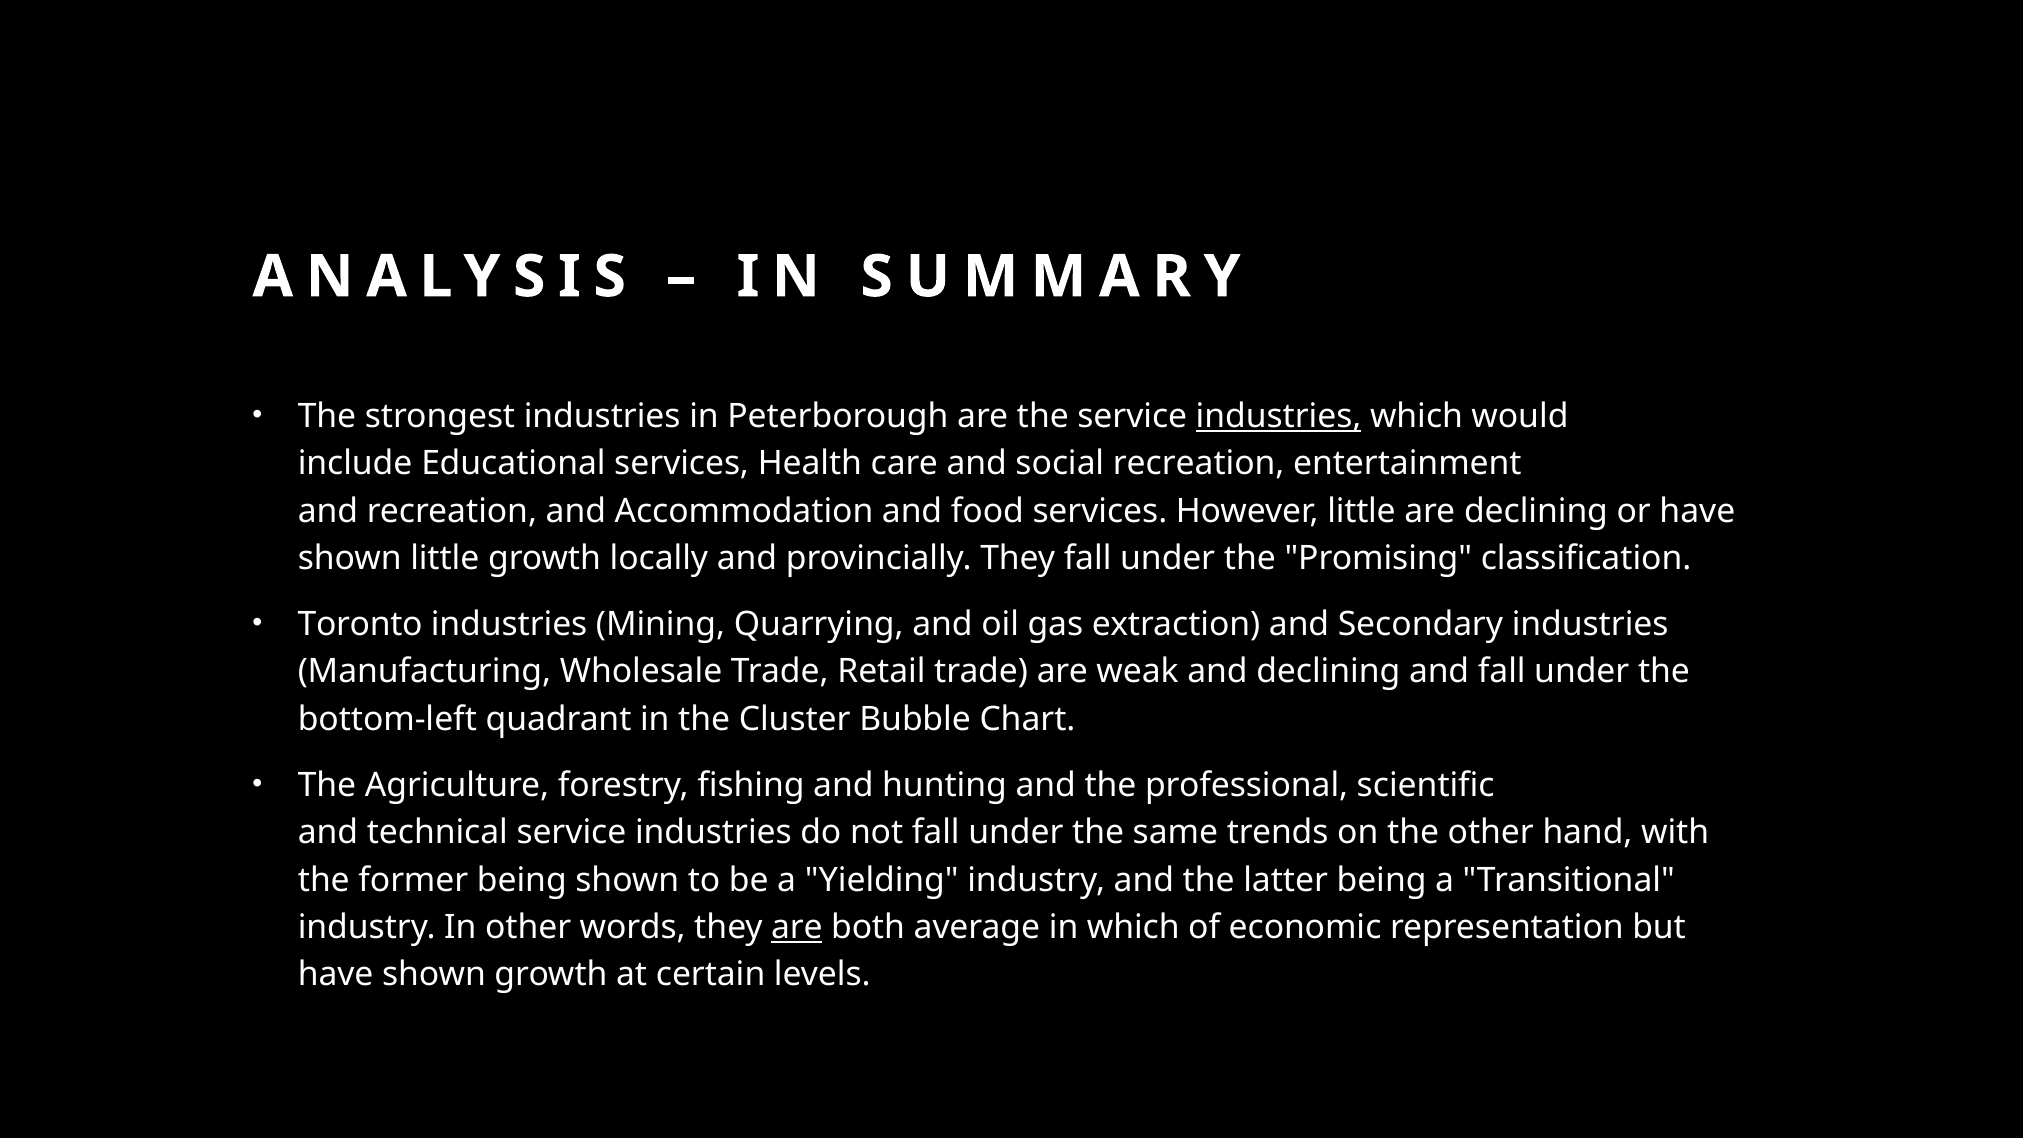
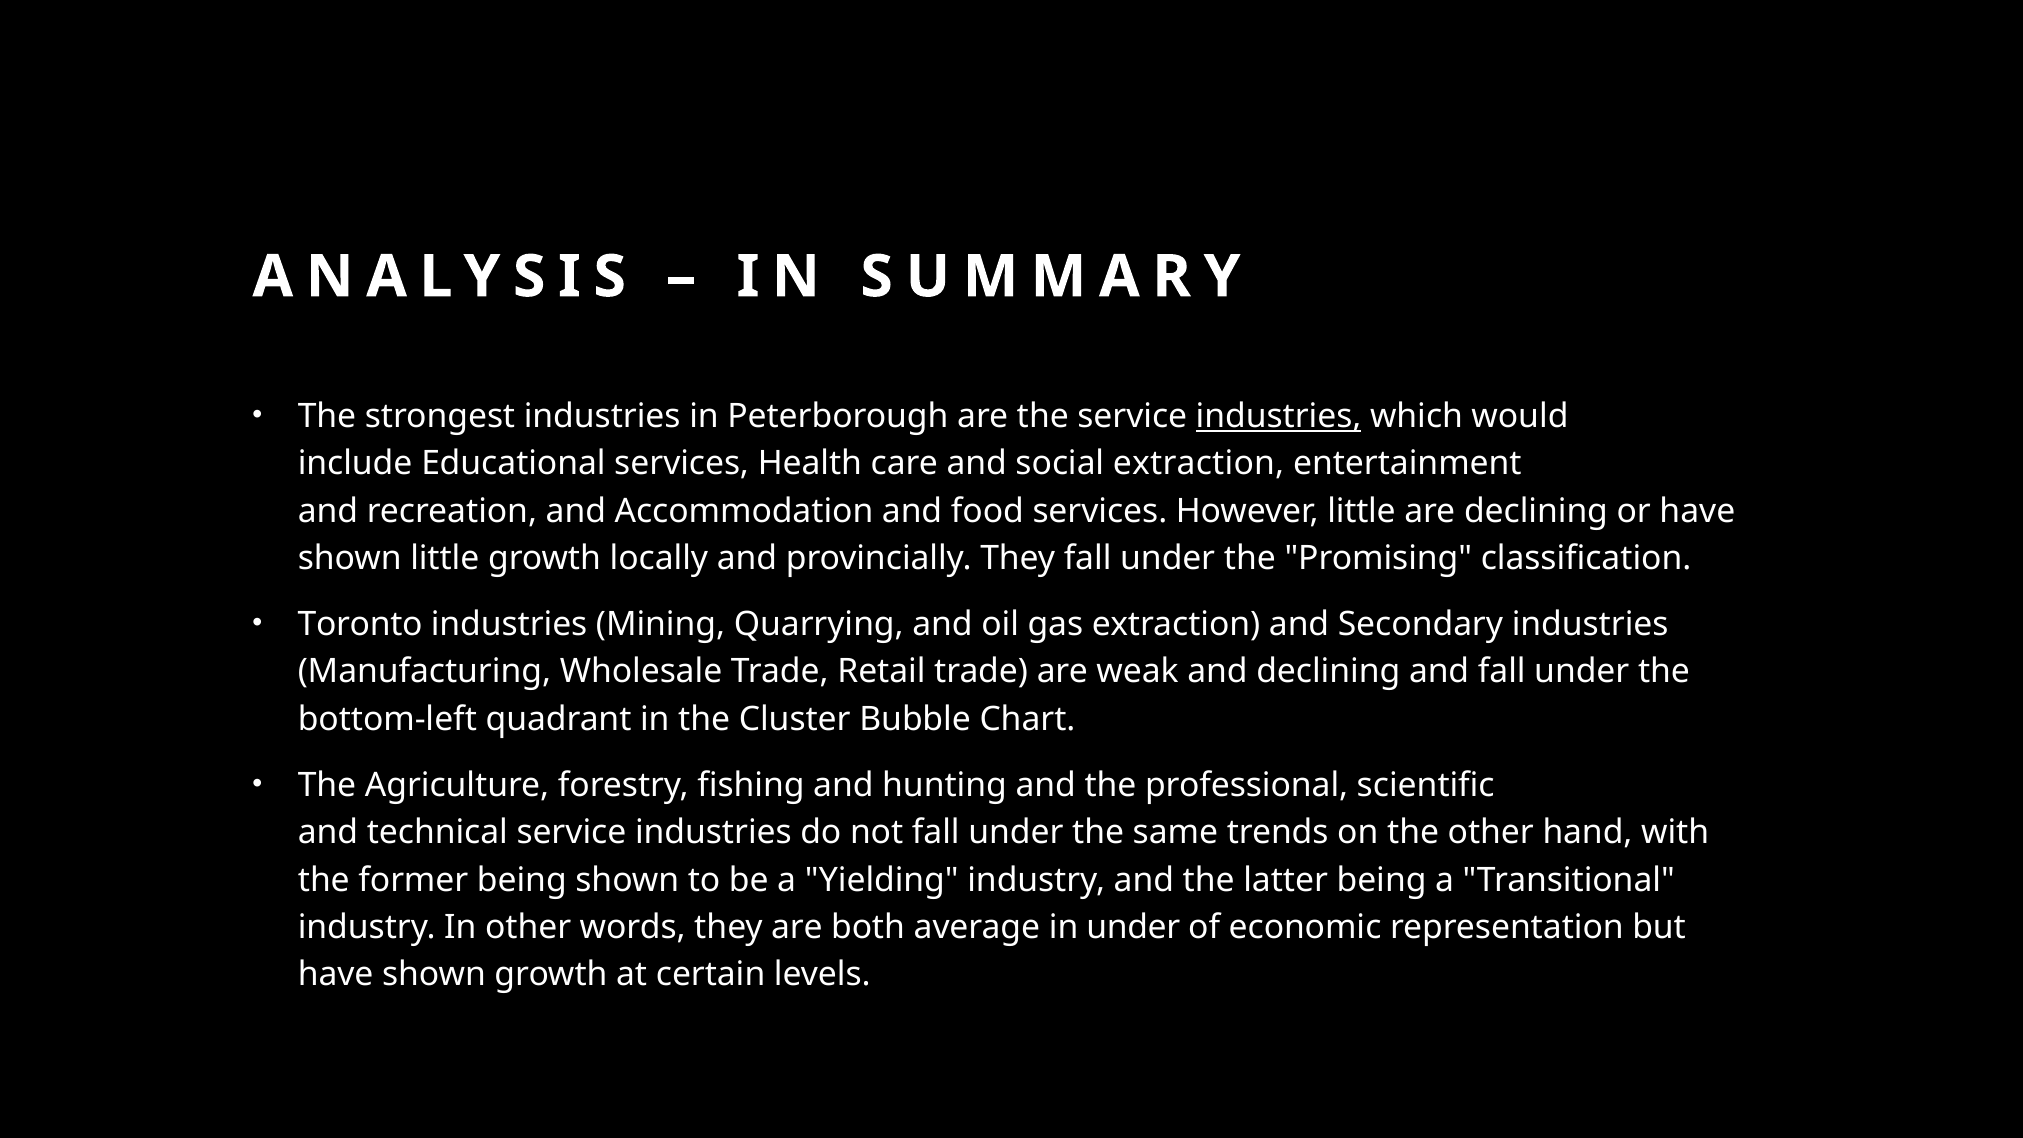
social recreation: recreation -> extraction
are at (797, 927) underline: present -> none
in which: which -> under
